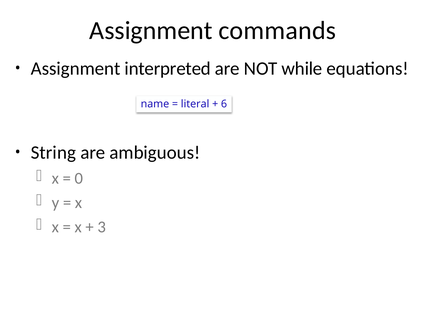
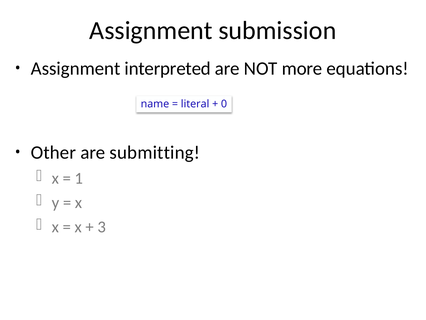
commands: commands -> submission
while: while -> more
6: 6 -> 0
String: String -> Other
ambiguous: ambiguous -> submitting
0: 0 -> 1
